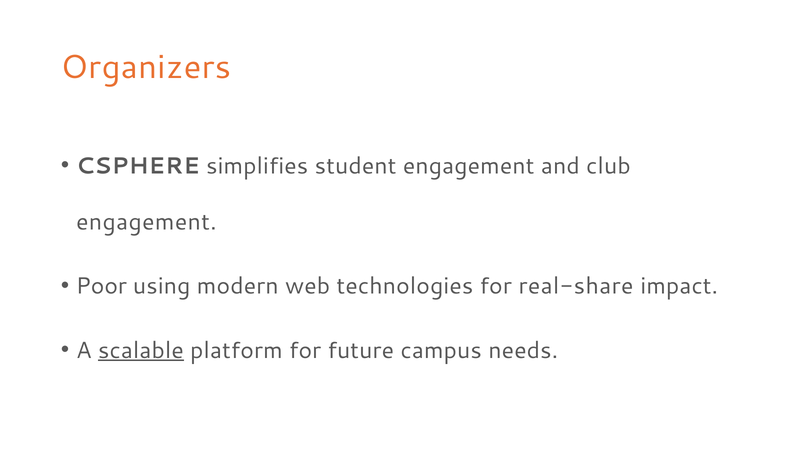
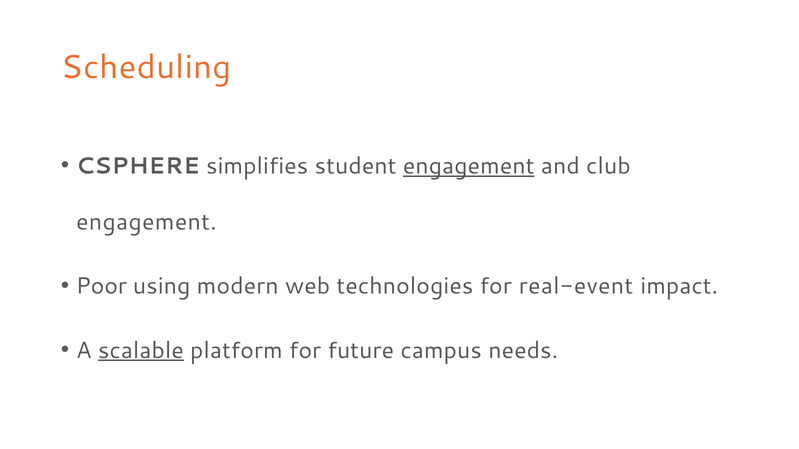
Organizers: Organizers -> Scheduling
engagement at (469, 166) underline: none -> present
real-share: real-share -> real-event
